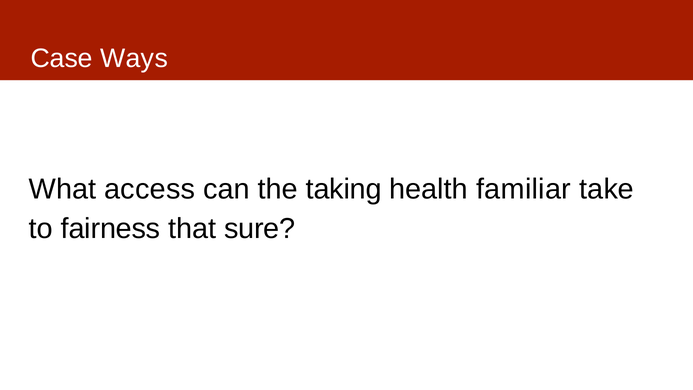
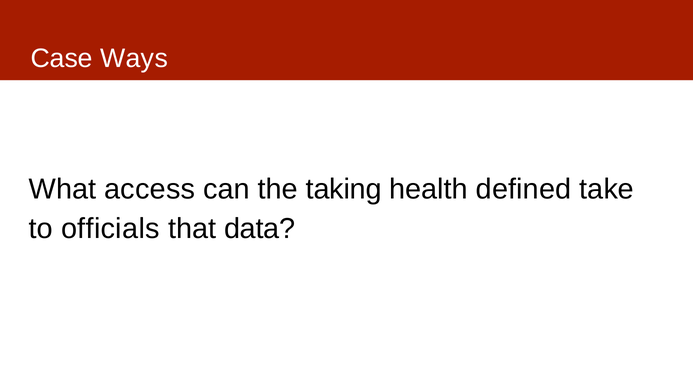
familiar: familiar -> defined
fairness: fairness -> officials
sure: sure -> data
